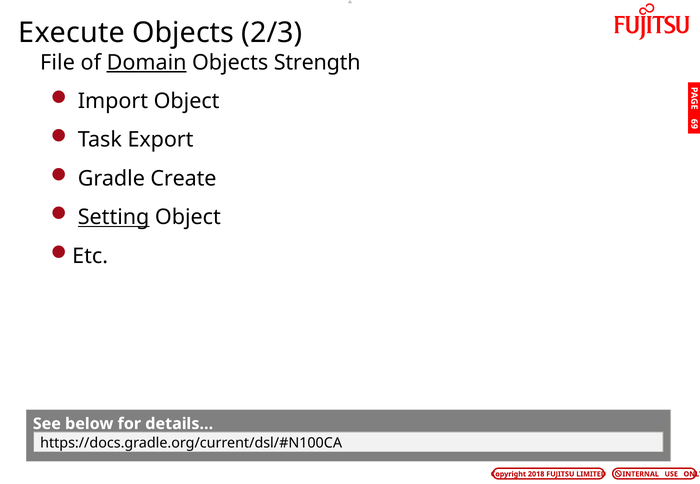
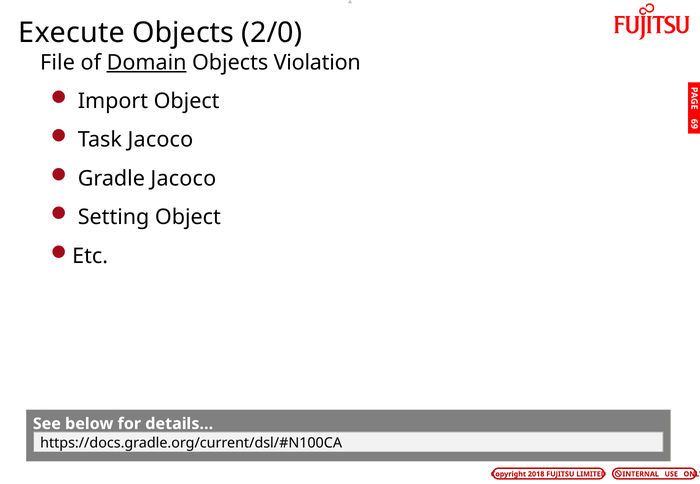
2/3: 2/3 -> 2/0
Strength: Strength -> Violation
Task Export: Export -> Jacoco
Gradle Create: Create -> Jacoco
Setting underline: present -> none
